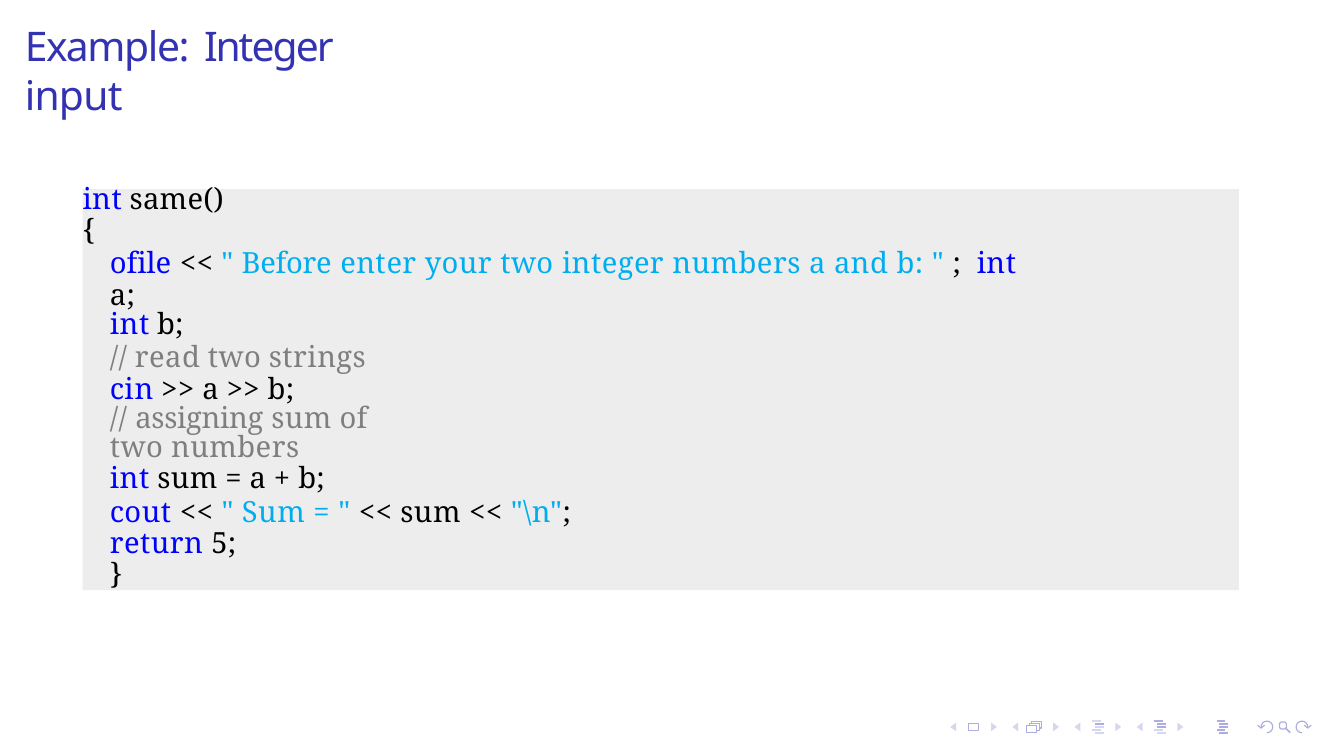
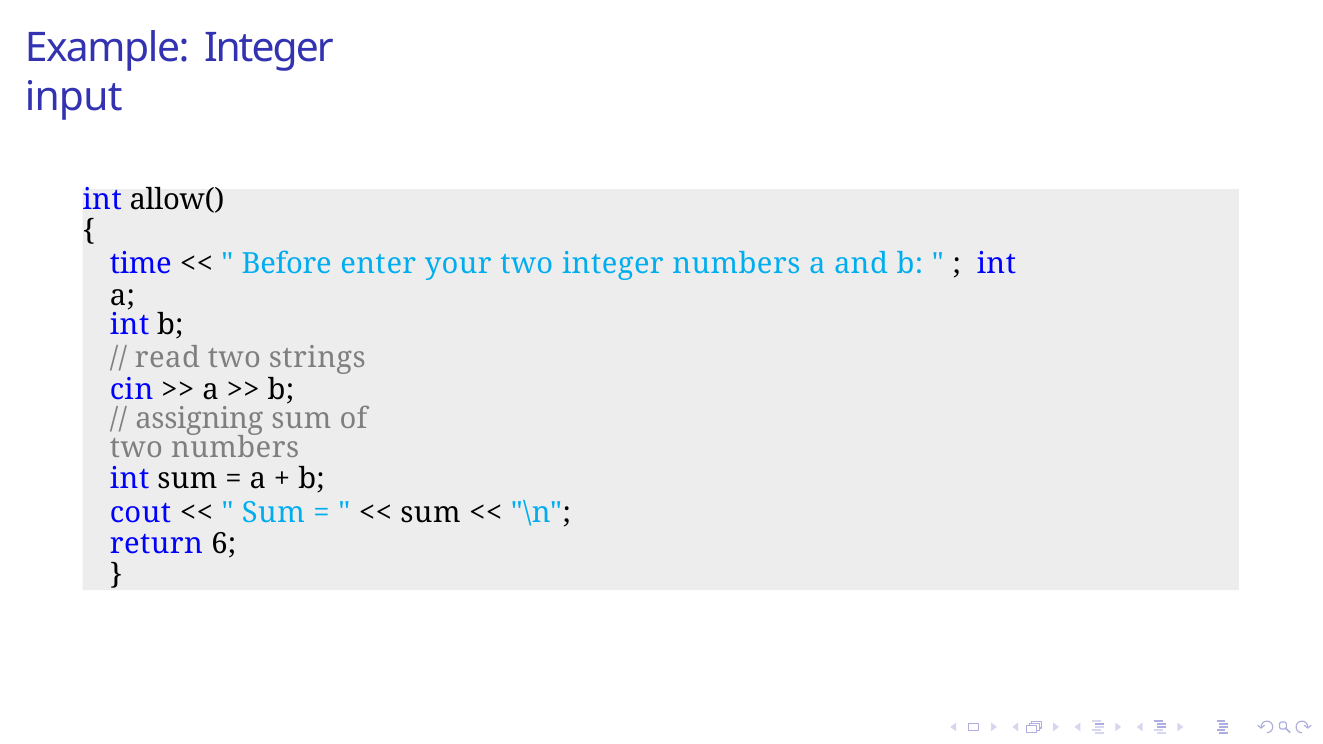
same(: same( -> allow(
ofile: ofile -> time
5: 5 -> 6
